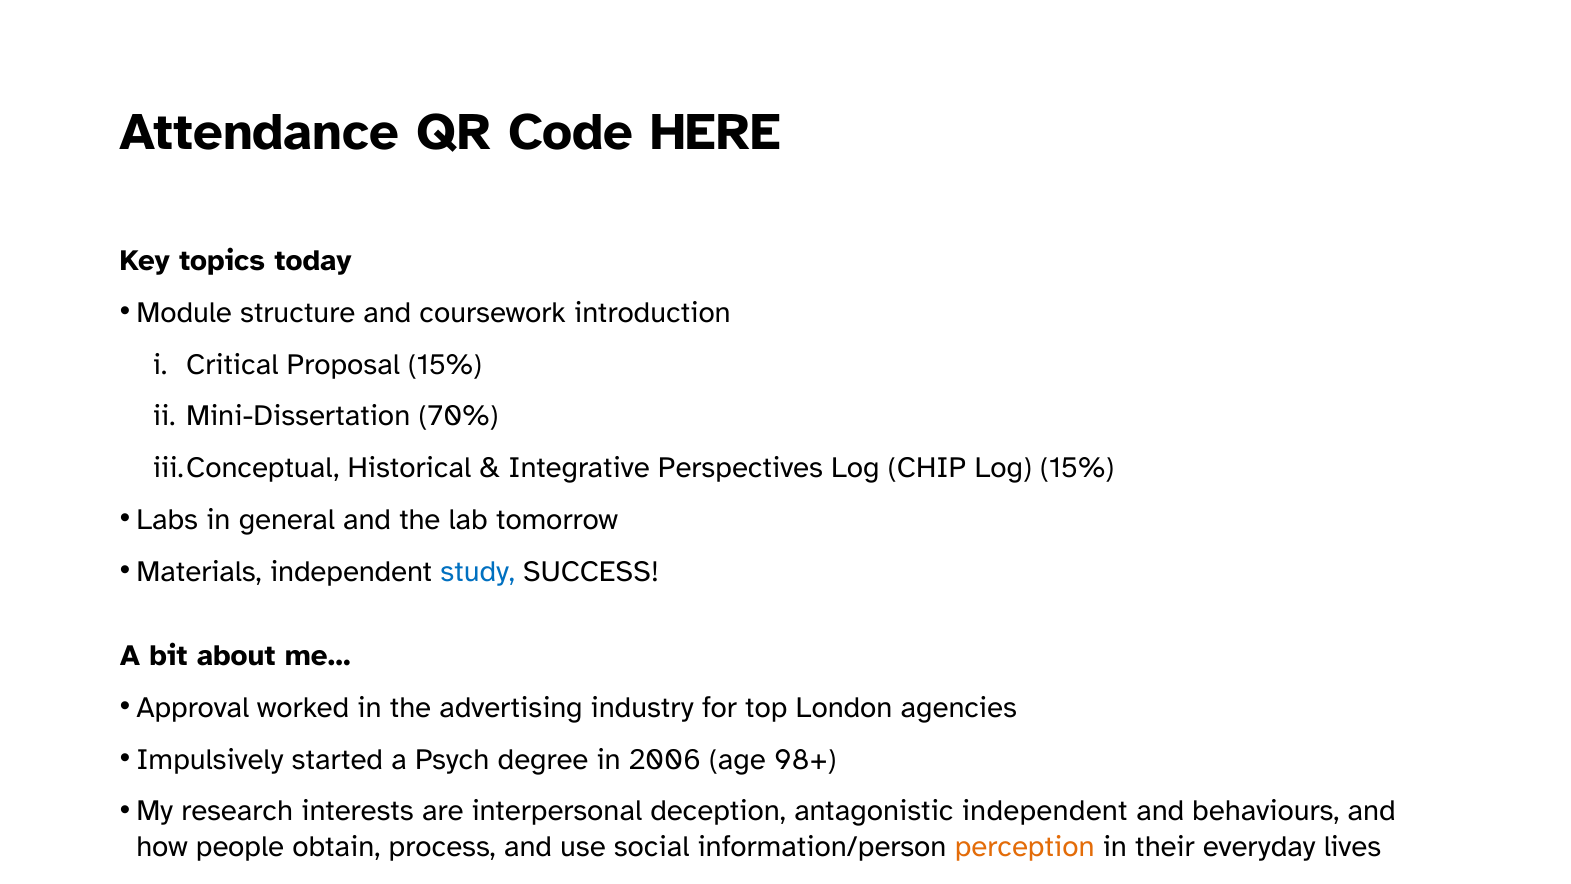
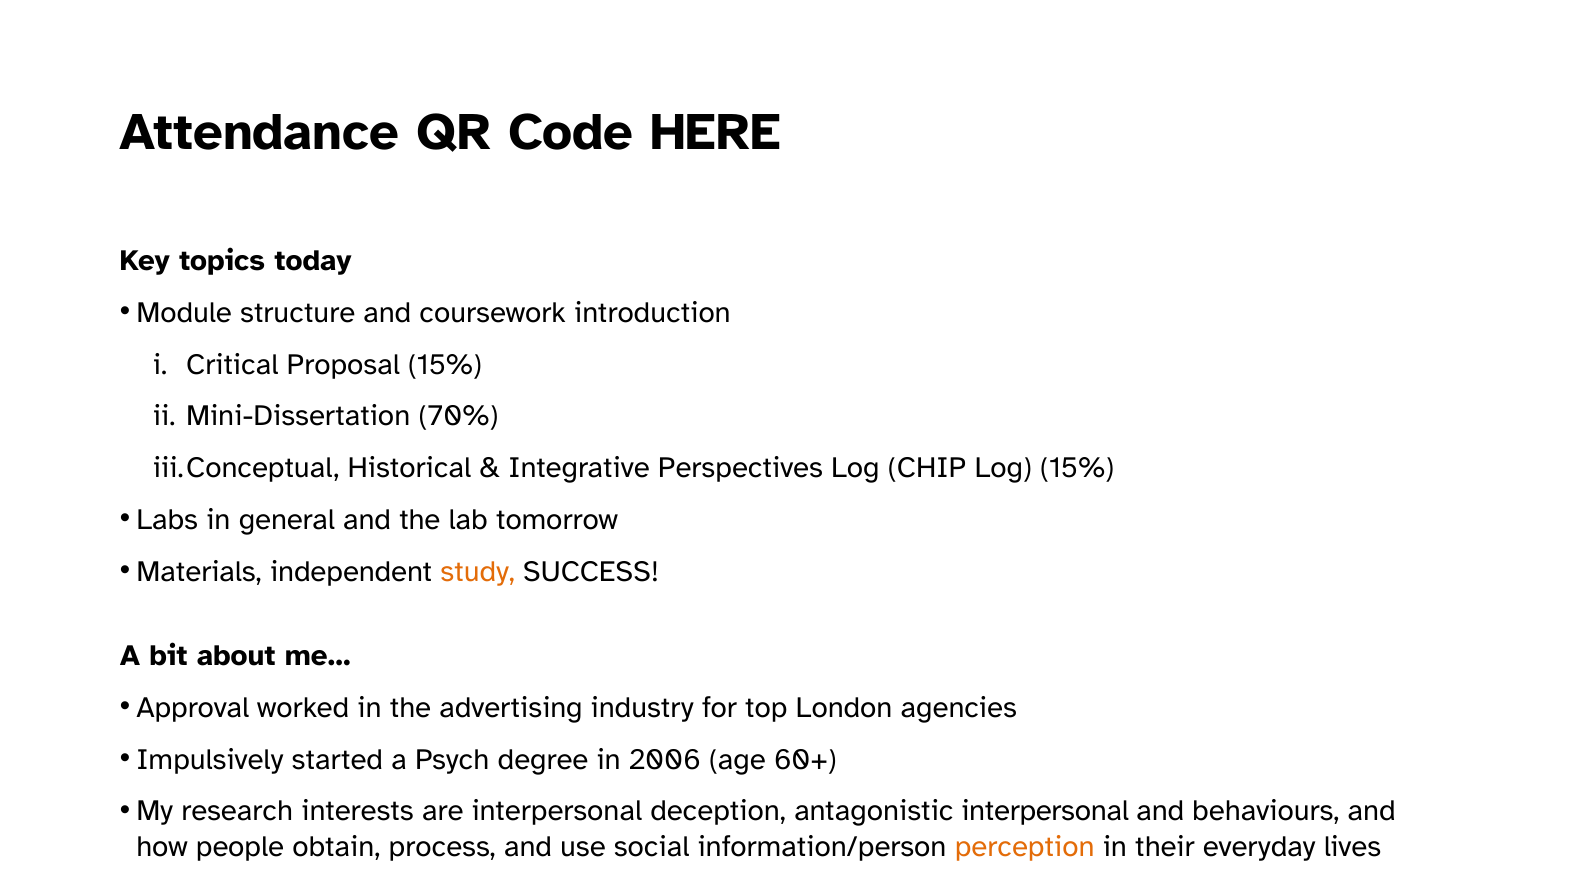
study colour: blue -> orange
98+: 98+ -> 60+
antagonistic independent: independent -> interpersonal
